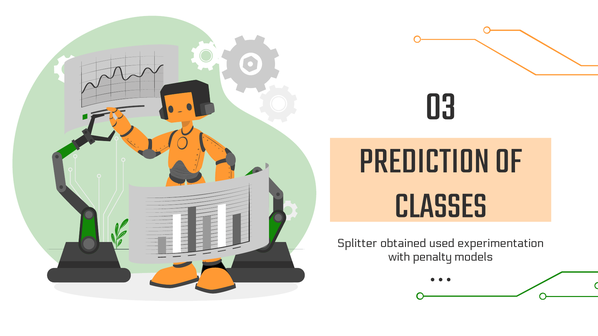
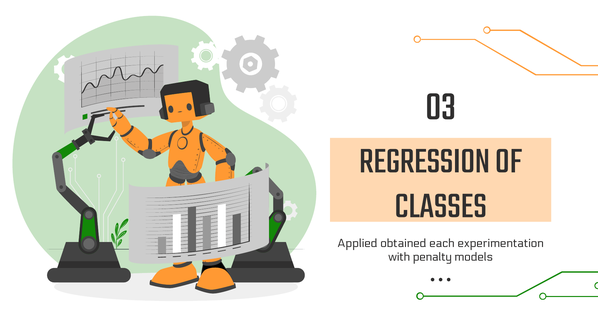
PREDICTION: PREDICTION -> REGRESSION
Splitter: Splitter -> Applied
used: used -> each
